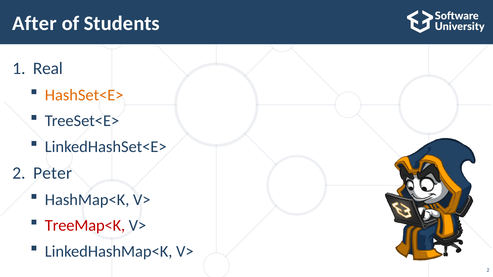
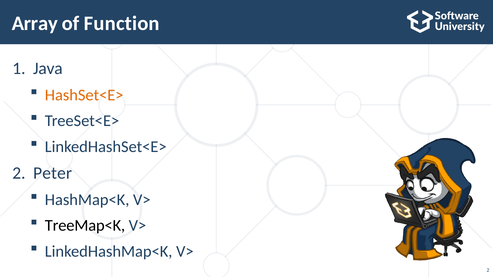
After: After -> Array
Students: Students -> Function
Real: Real -> Java
TreeMap<K colour: red -> black
